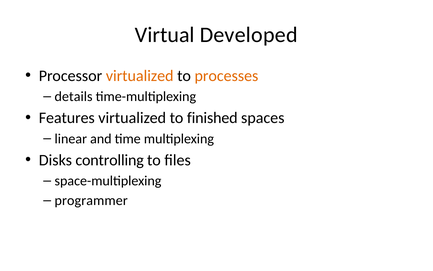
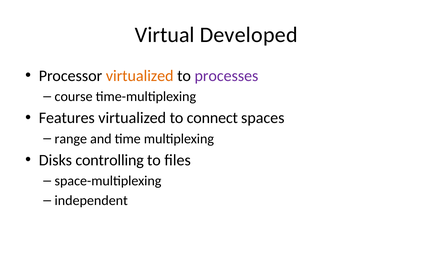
processes colour: orange -> purple
details: details -> course
finished: finished -> connect
linear: linear -> range
programmer: programmer -> independent
